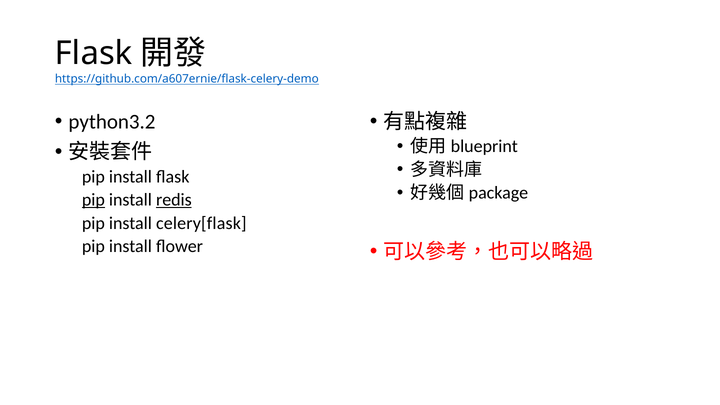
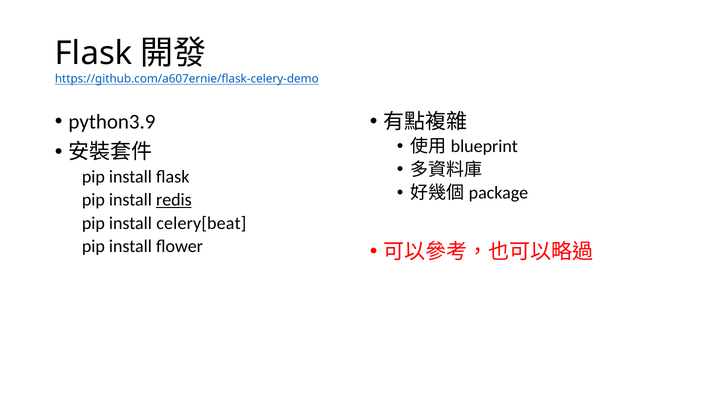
python3.2: python3.2 -> python3.9
pip at (93, 200) underline: present -> none
celery[flask: celery[flask -> celery[beat
